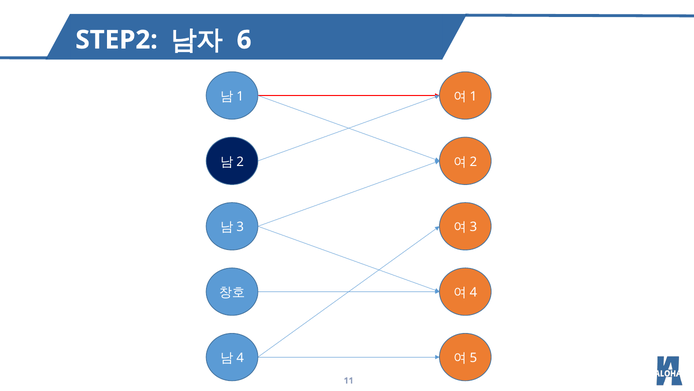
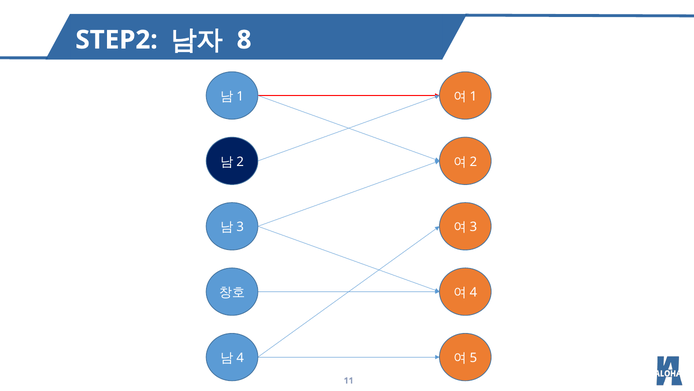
6: 6 -> 8
